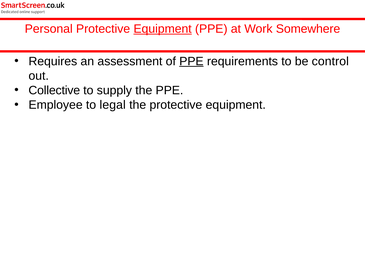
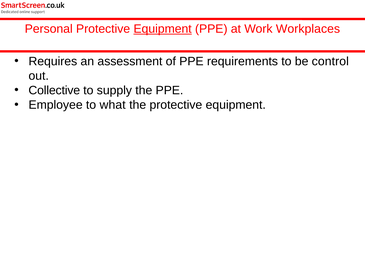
Somewhere: Somewhere -> Workplaces
PPE at (191, 61) underline: present -> none
legal: legal -> what
